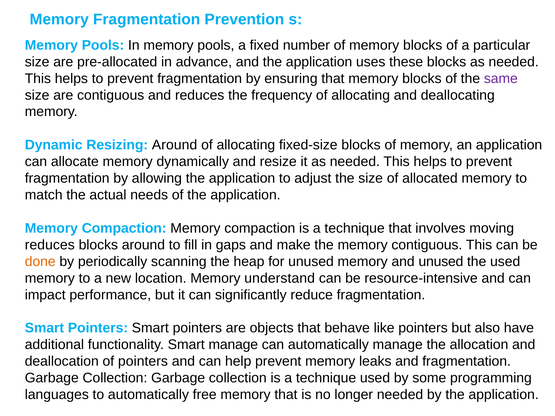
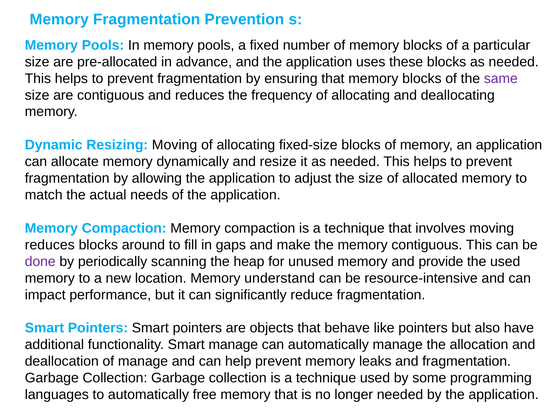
Resizing Around: Around -> Moving
done colour: orange -> purple
and unused: unused -> provide
of pointers: pointers -> manage
